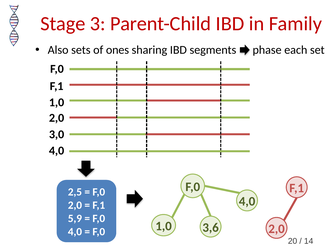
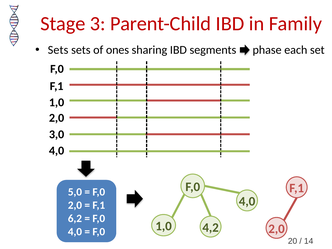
Also at (58, 50): Also -> Sets
2,5: 2,5 -> 5,0
5,9: 5,9 -> 6,2
3,6: 3,6 -> 4,2
